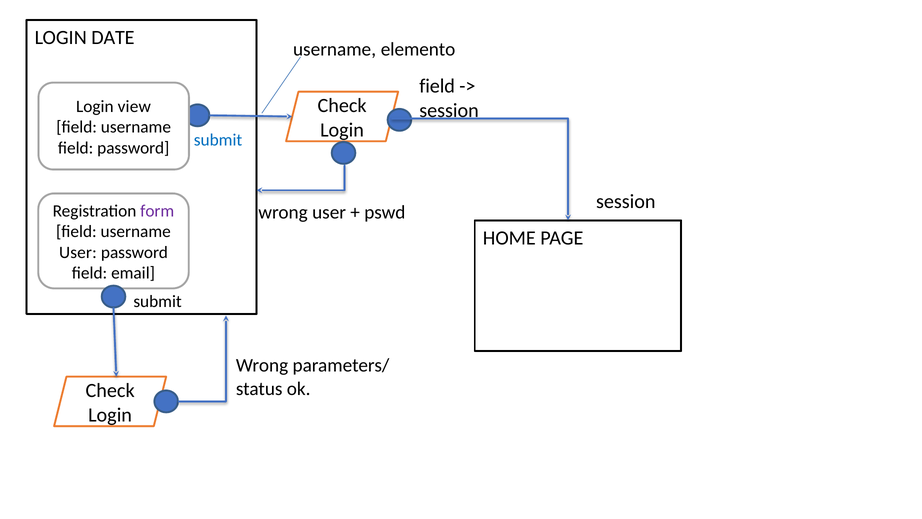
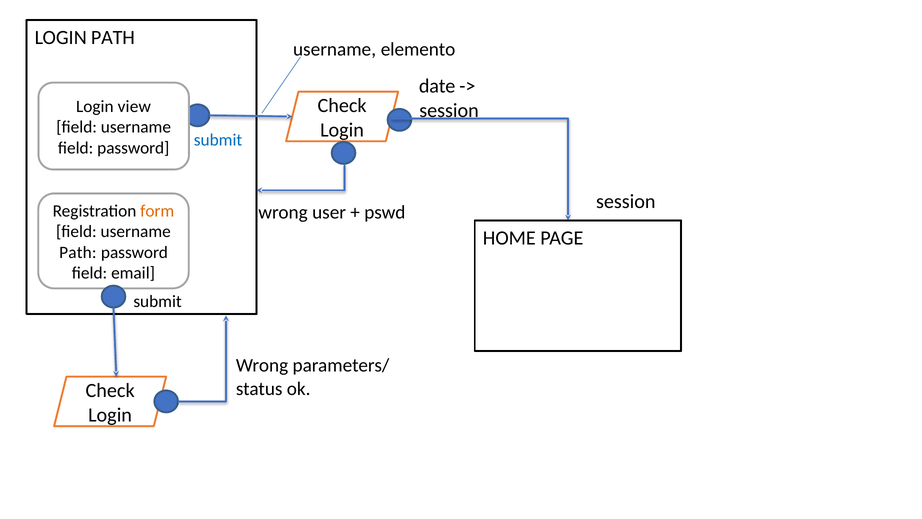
LOGIN DATE: DATE -> PATH
field at (437, 86): field -> date
form colour: purple -> orange
User at (78, 252): User -> Path
